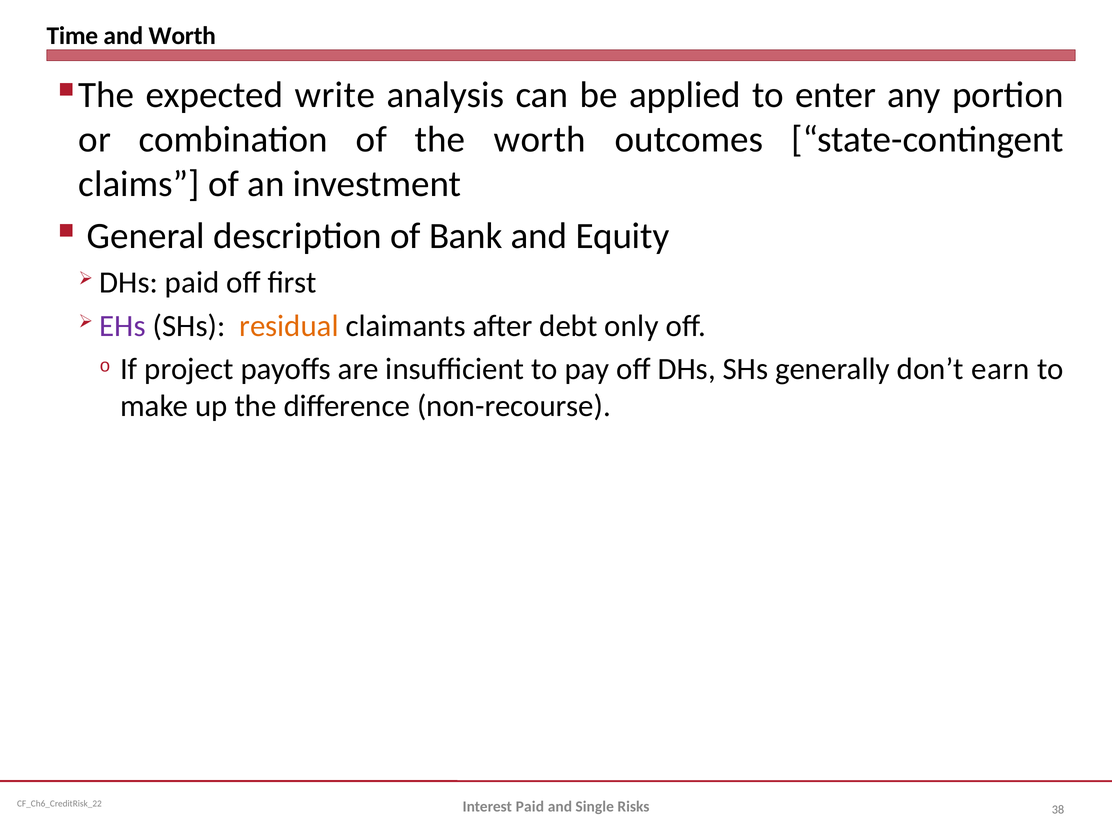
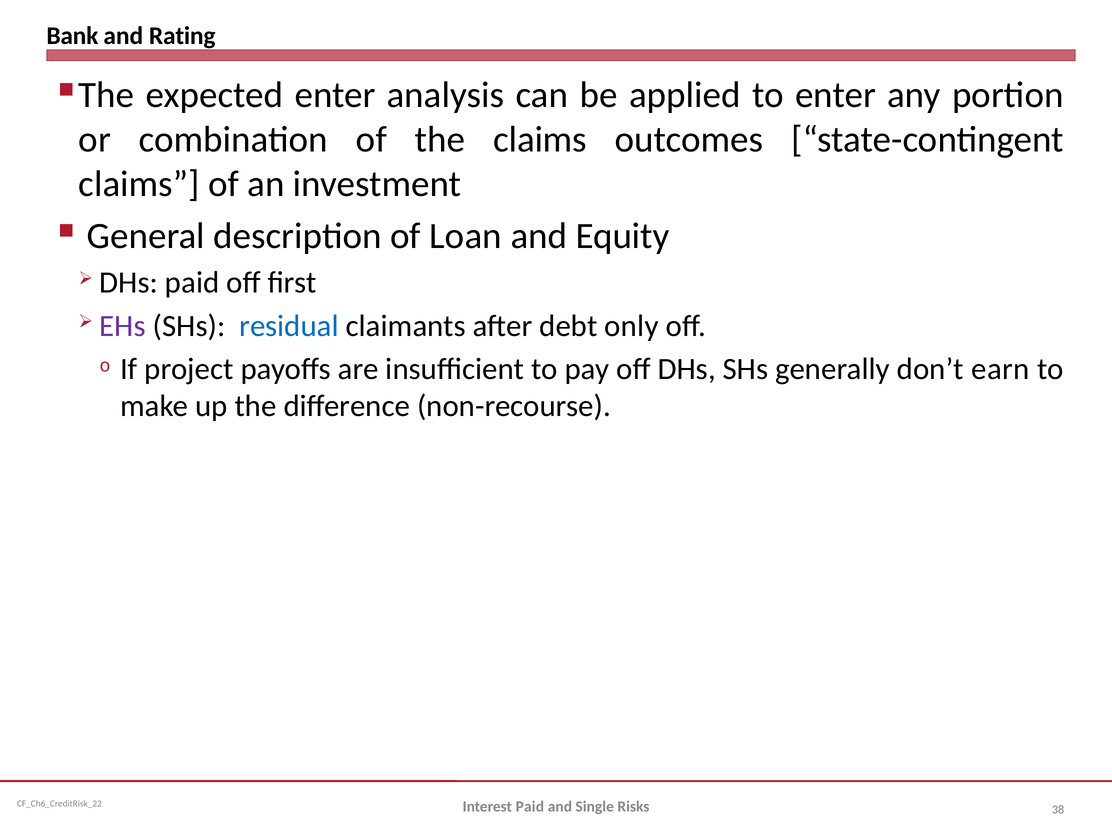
Time: Time -> Bank
and Worth: Worth -> Rating
expected write: write -> enter
the worth: worth -> claims
Bank: Bank -> Loan
residual colour: orange -> blue
